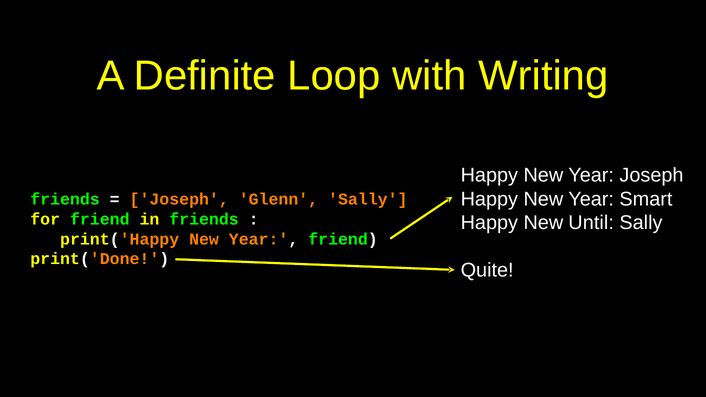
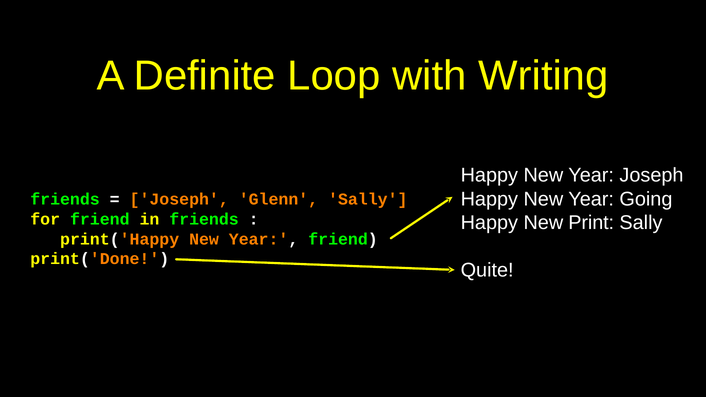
Smart: Smart -> Going
Until: Until -> Print
